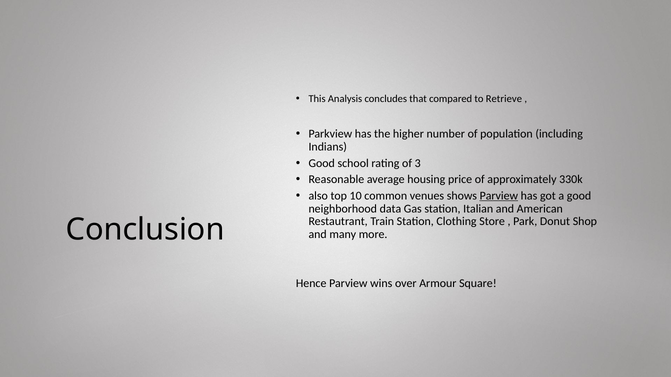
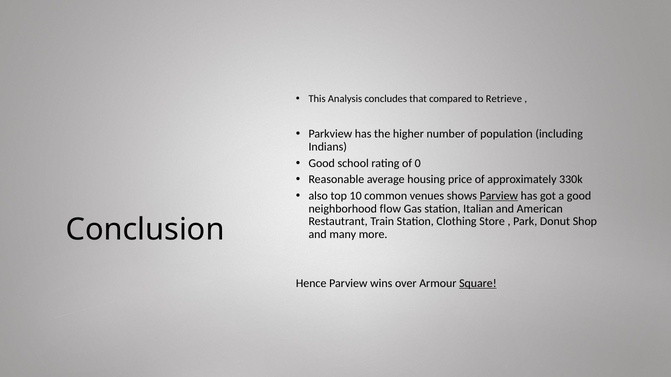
3: 3 -> 0
data: data -> flow
Square underline: none -> present
